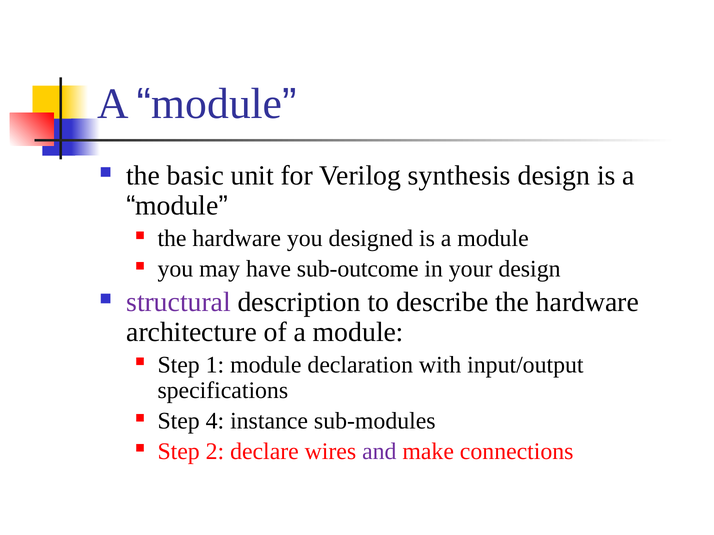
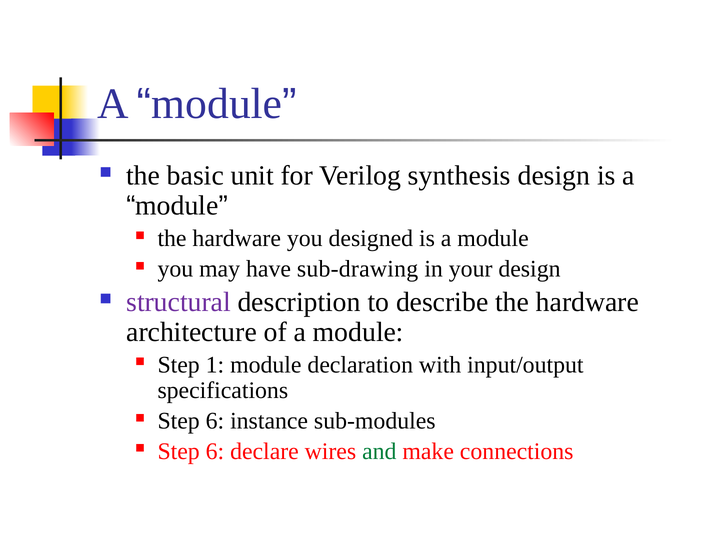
sub-outcome: sub-outcome -> sub-drawing
4 at (215, 421): 4 -> 6
2 at (215, 452): 2 -> 6
and colour: purple -> green
